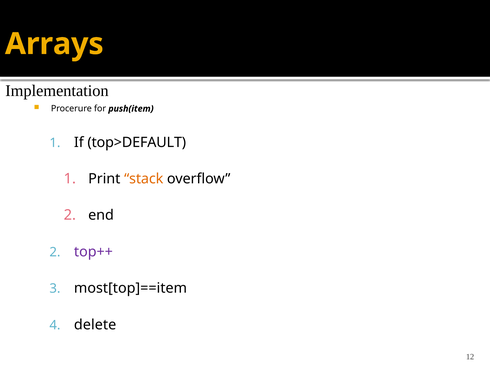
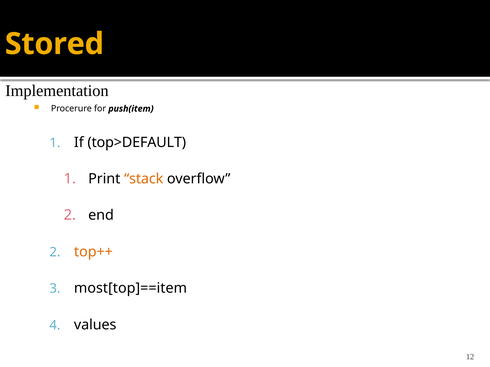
Arrays: Arrays -> Stored
top++ colour: purple -> orange
delete: delete -> values
